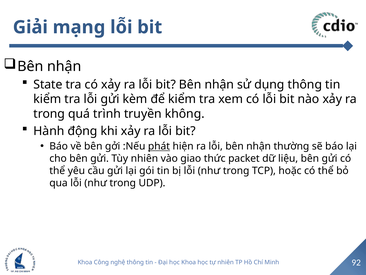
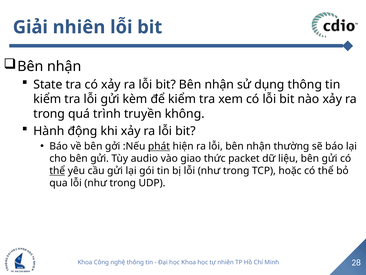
Giải mạng: mạng -> nhiên
Tùy nhiên: nhiên -> audio
thể at (57, 171) underline: none -> present
92: 92 -> 28
